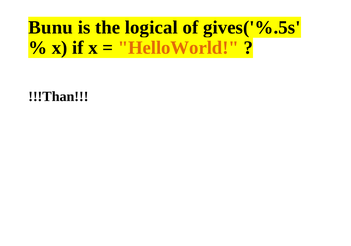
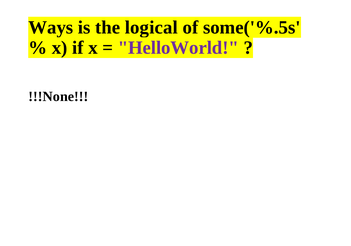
Bunu: Bunu -> Ways
gives('%.5s: gives('%.5s -> some('%.5s
HelloWorld colour: orange -> purple
!!!Than: !!!Than -> !!!None
